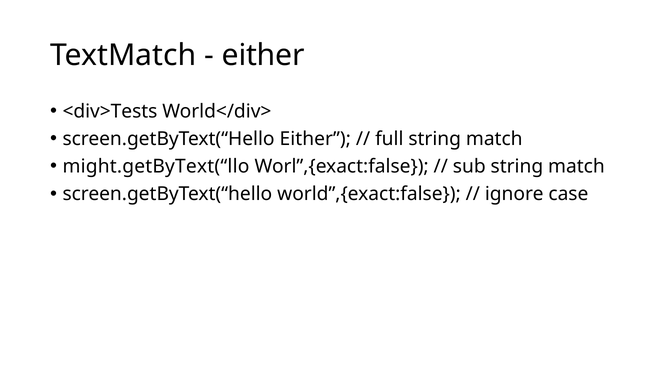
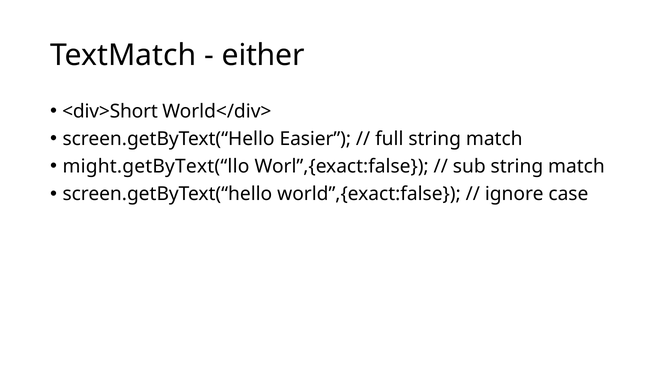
<div>Tests: <div>Tests -> <div>Short
screen.getByText(“Hello Either: Either -> Easier
